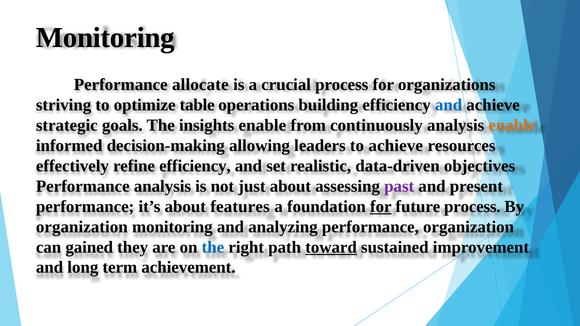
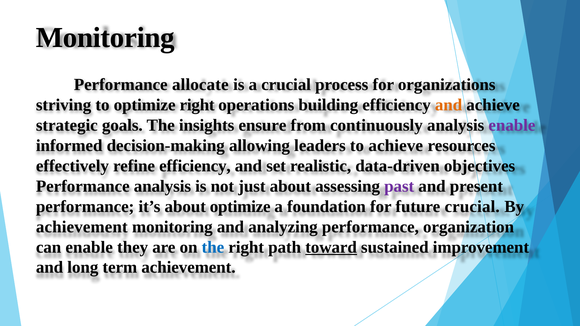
optimize table: table -> right
and at (449, 105) colour: blue -> orange
insights enable: enable -> ensure
enable at (512, 125) colour: orange -> purple
about features: features -> optimize
for at (381, 207) underline: present -> none
future process: process -> crucial
organization at (82, 227): organization -> achievement
can gained: gained -> enable
